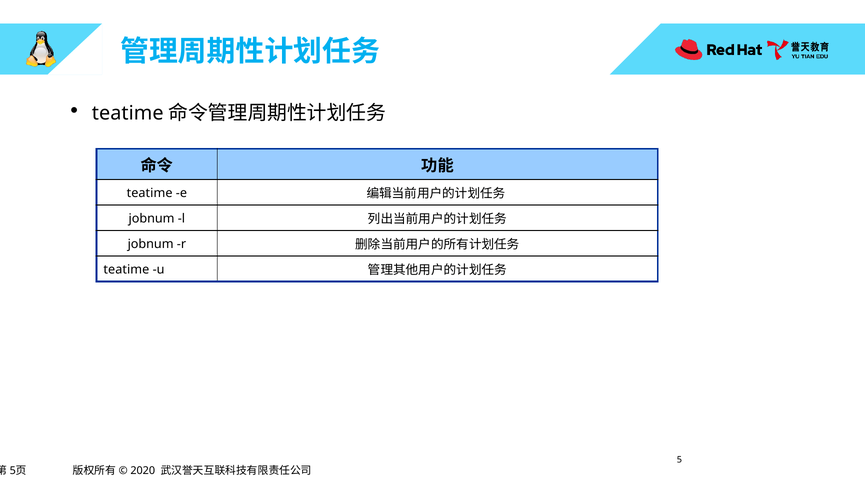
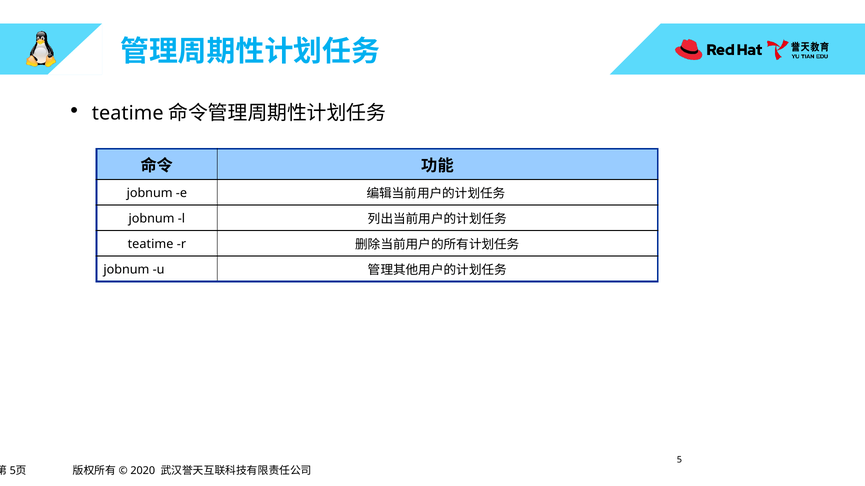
teatime at (150, 193): teatime -> jobnum
jobnum at (151, 244): jobnum -> teatime
teatime at (126, 270): teatime -> jobnum
